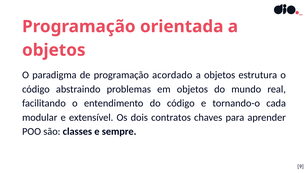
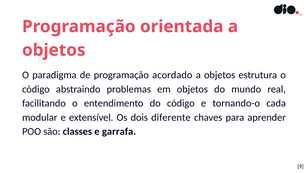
contratos: contratos -> diferente
sempre: sempre -> garrafa
